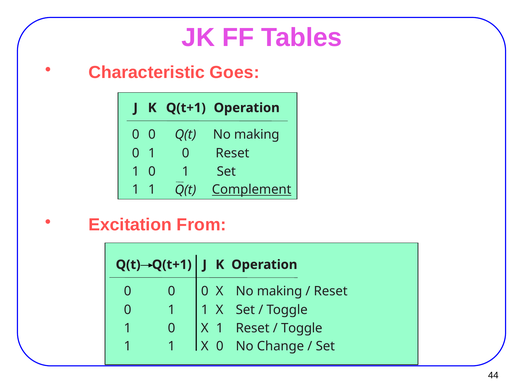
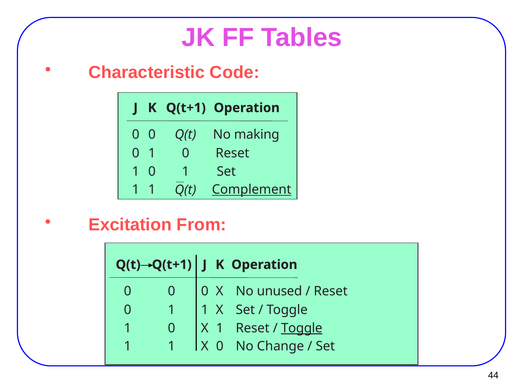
Goes: Goes -> Code
making at (280, 291): making -> unused
Toggle at (302, 328) underline: none -> present
